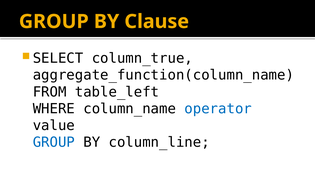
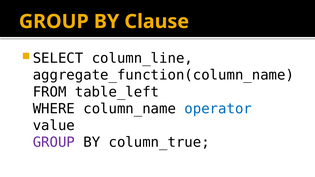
column_true: column_true -> column_line
GROUP at (54, 142) colour: blue -> purple
column_line: column_line -> column_true
